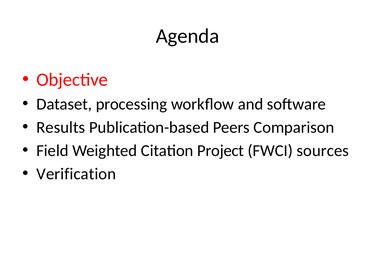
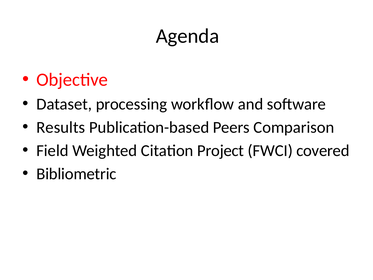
sources: sources -> covered
Verification: Verification -> Bibliometric
